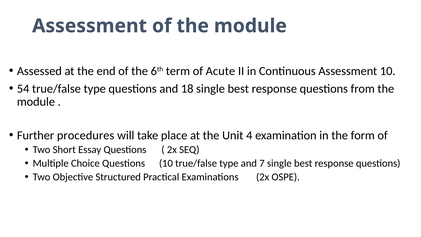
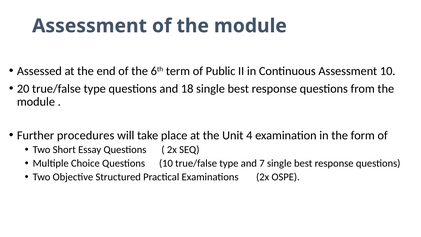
Acute: Acute -> Public
54: 54 -> 20
